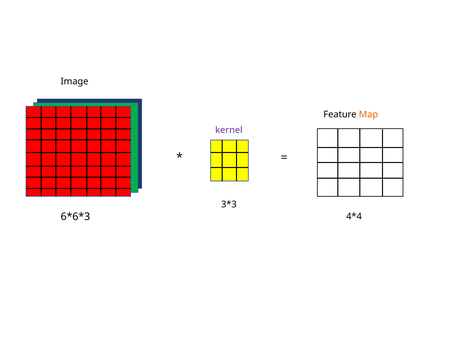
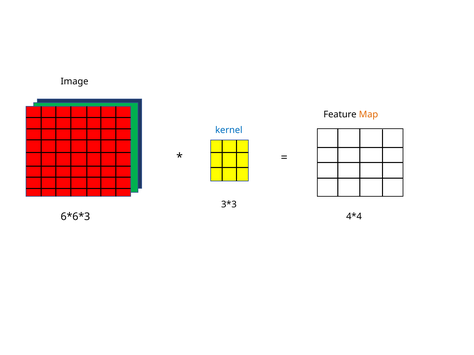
kernel colour: purple -> blue
